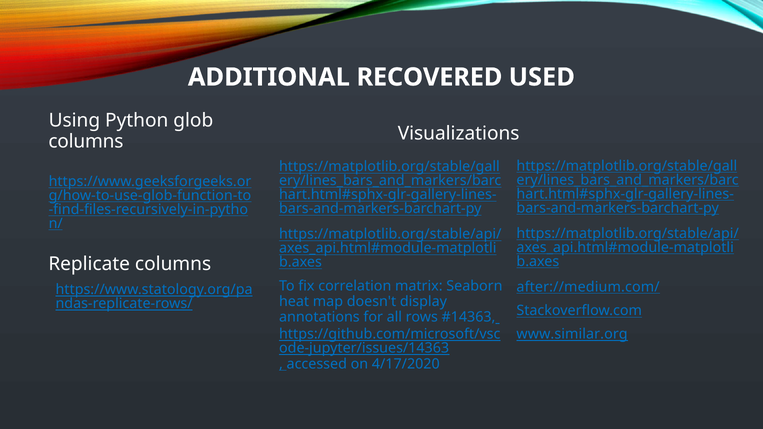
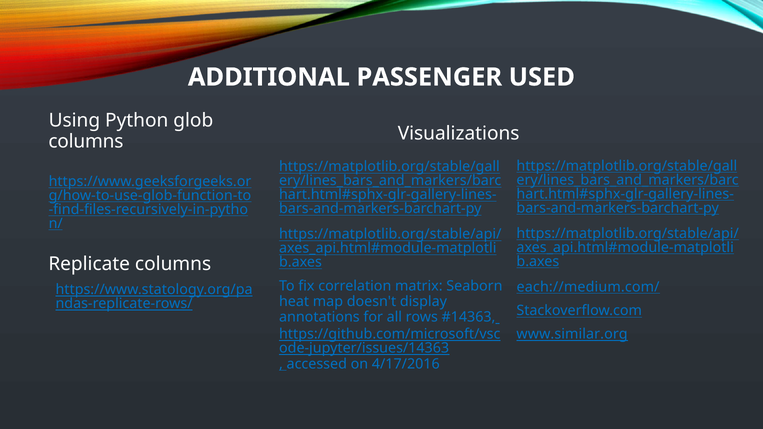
RECOVERED: RECOVERED -> PASSENGER
after://medium.com/: after://medium.com/ -> each://medium.com/
4/17/2020: 4/17/2020 -> 4/17/2016
